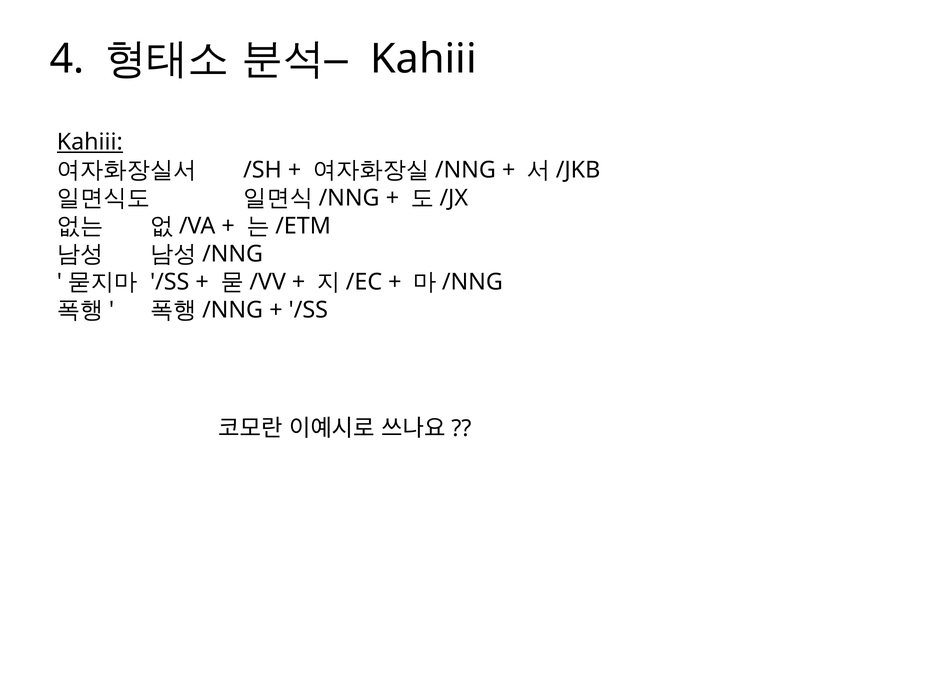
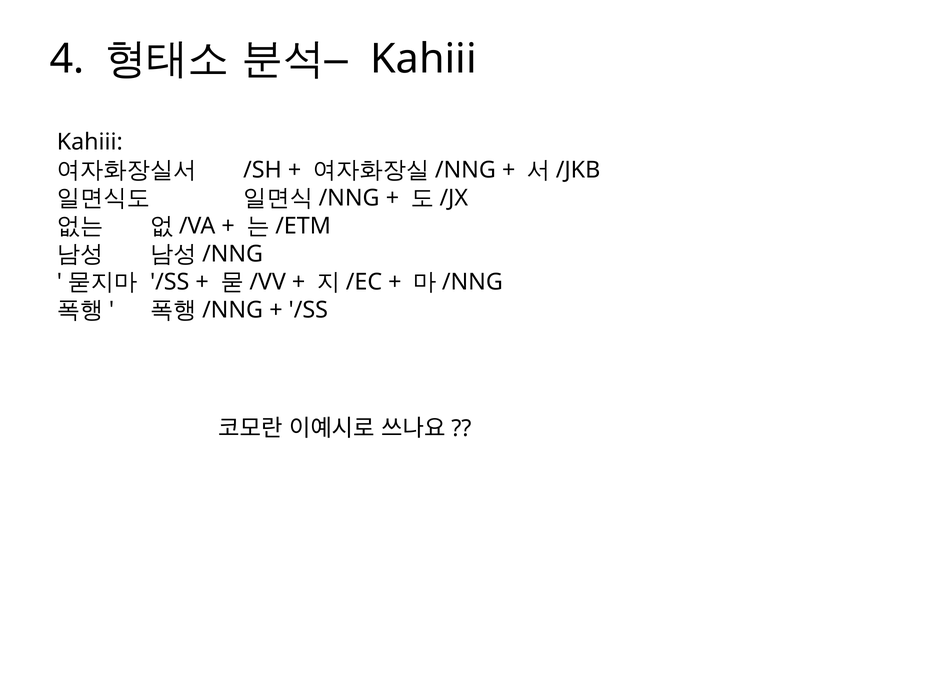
Kahiii at (90, 142) underline: present -> none
